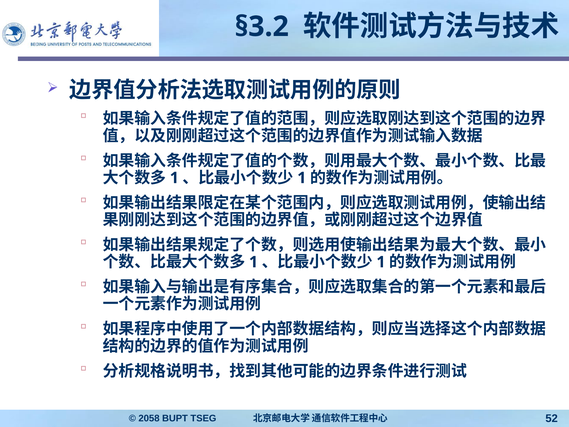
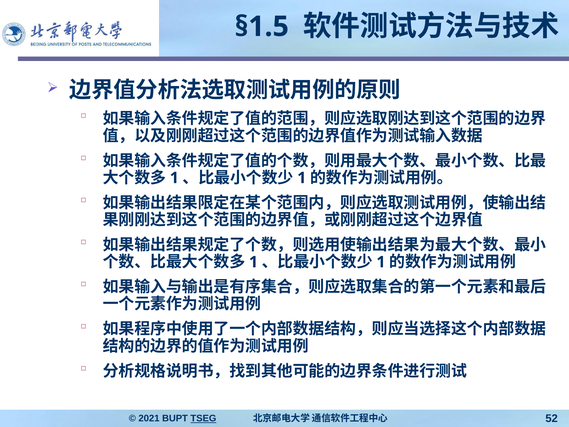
§3.2: §3.2 -> §1.5
2058: 2058 -> 2021
TSEG underline: none -> present
